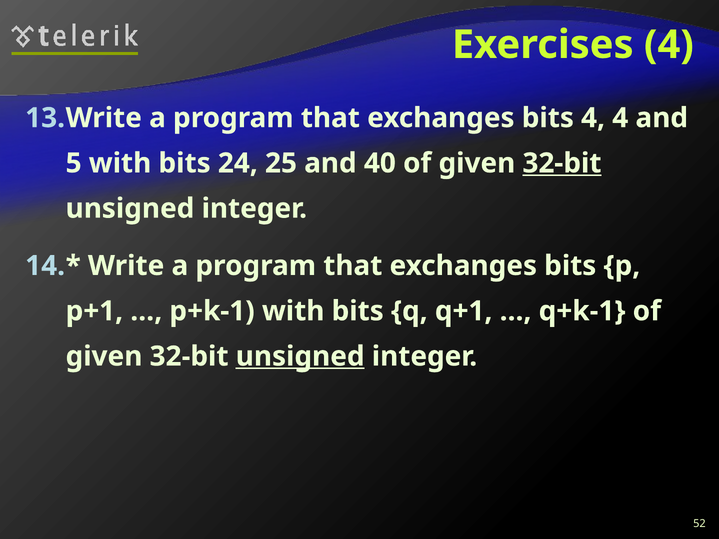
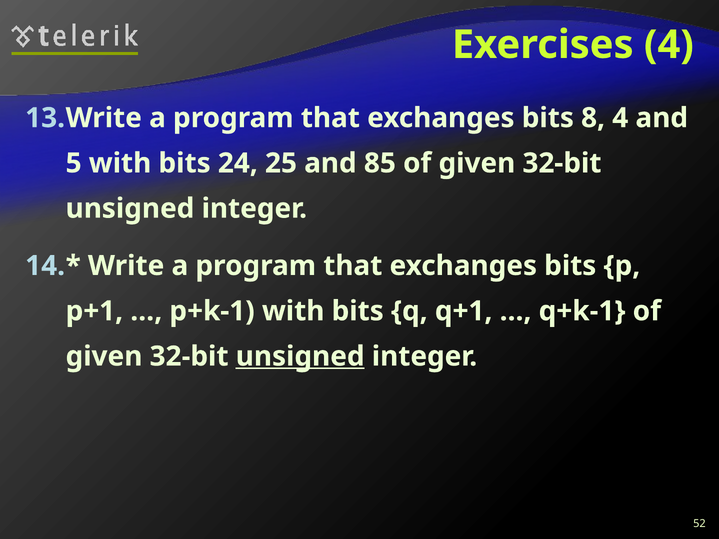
bits 4: 4 -> 8
40: 40 -> 85
32-bit at (562, 163) underline: present -> none
